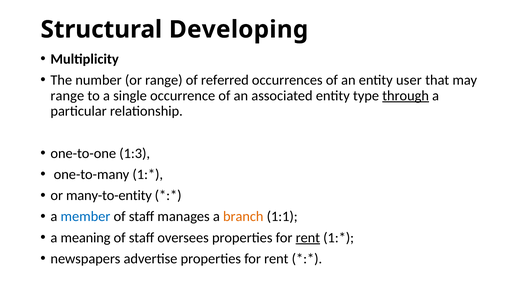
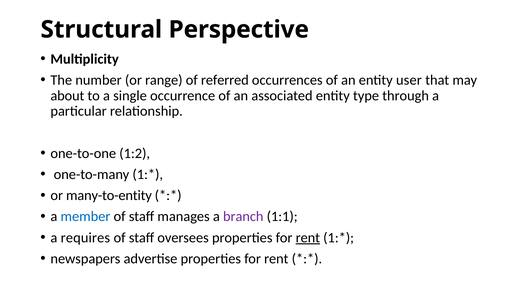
Developing: Developing -> Perspective
range at (67, 96): range -> about
through underline: present -> none
1:3: 1:3 -> 1:2
branch colour: orange -> purple
meaning: meaning -> requires
